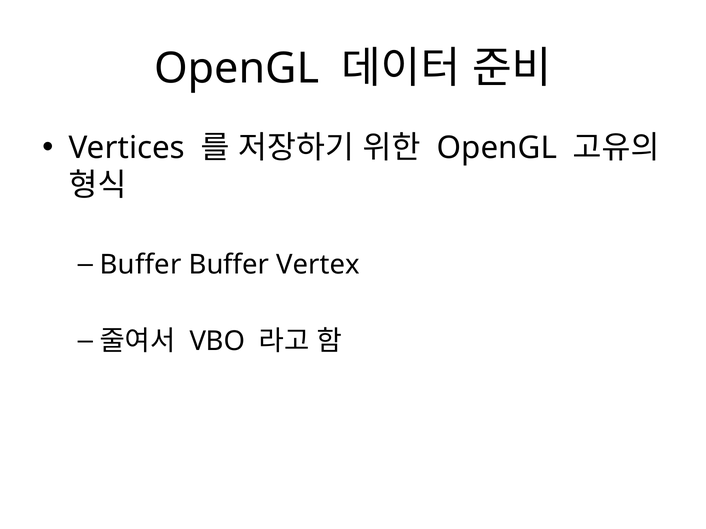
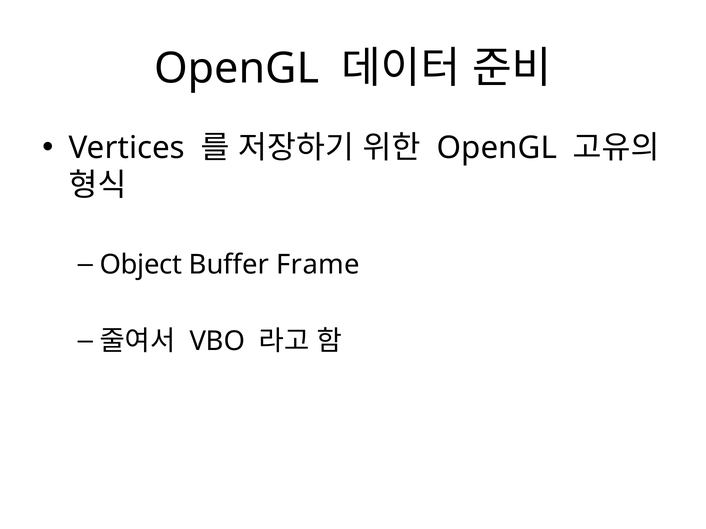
Buffer at (141, 265): Buffer -> Object
Vertex: Vertex -> Frame
